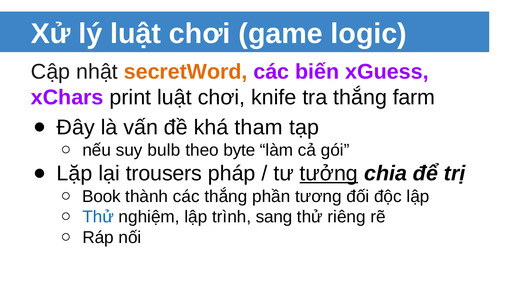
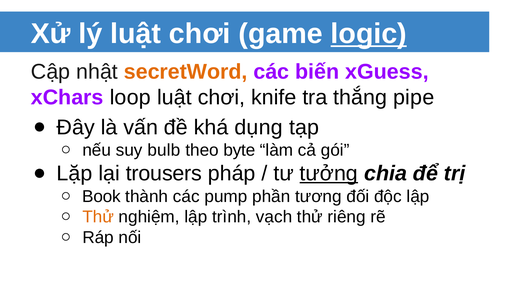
logic underline: none -> present
print: print -> loop
farm: farm -> pipe
tham: tham -> dụng
các thắng: thắng -> pump
Thử at (98, 217) colour: blue -> orange
sang: sang -> vạch
